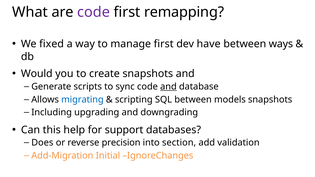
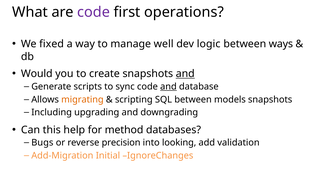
remapping: remapping -> operations
manage first: first -> well
have: have -> logic
and at (185, 74) underline: none -> present
migrating colour: blue -> orange
support: support -> method
Does: Does -> Bugs
section: section -> looking
